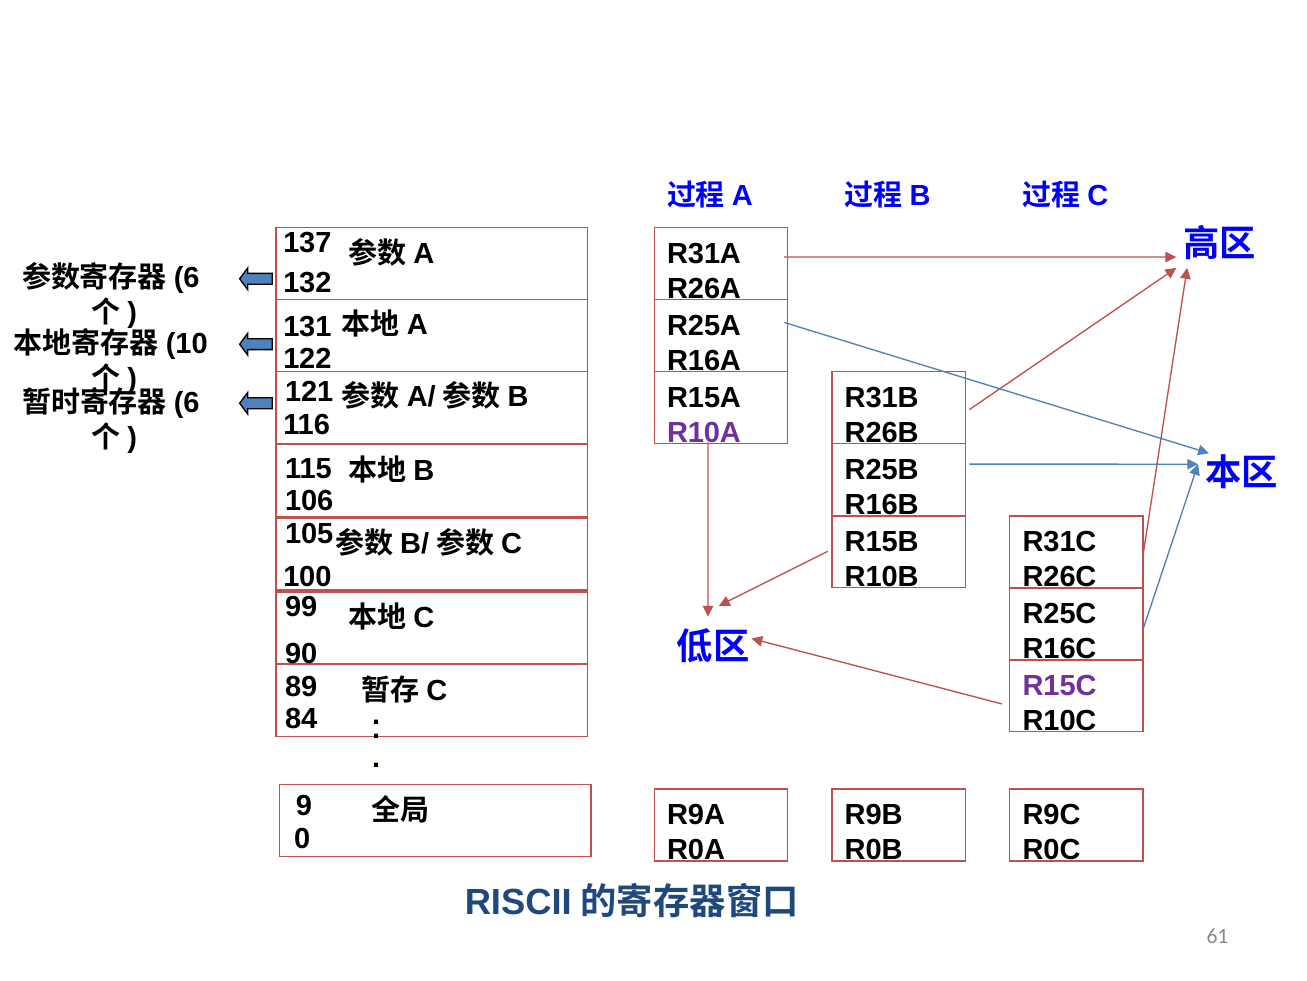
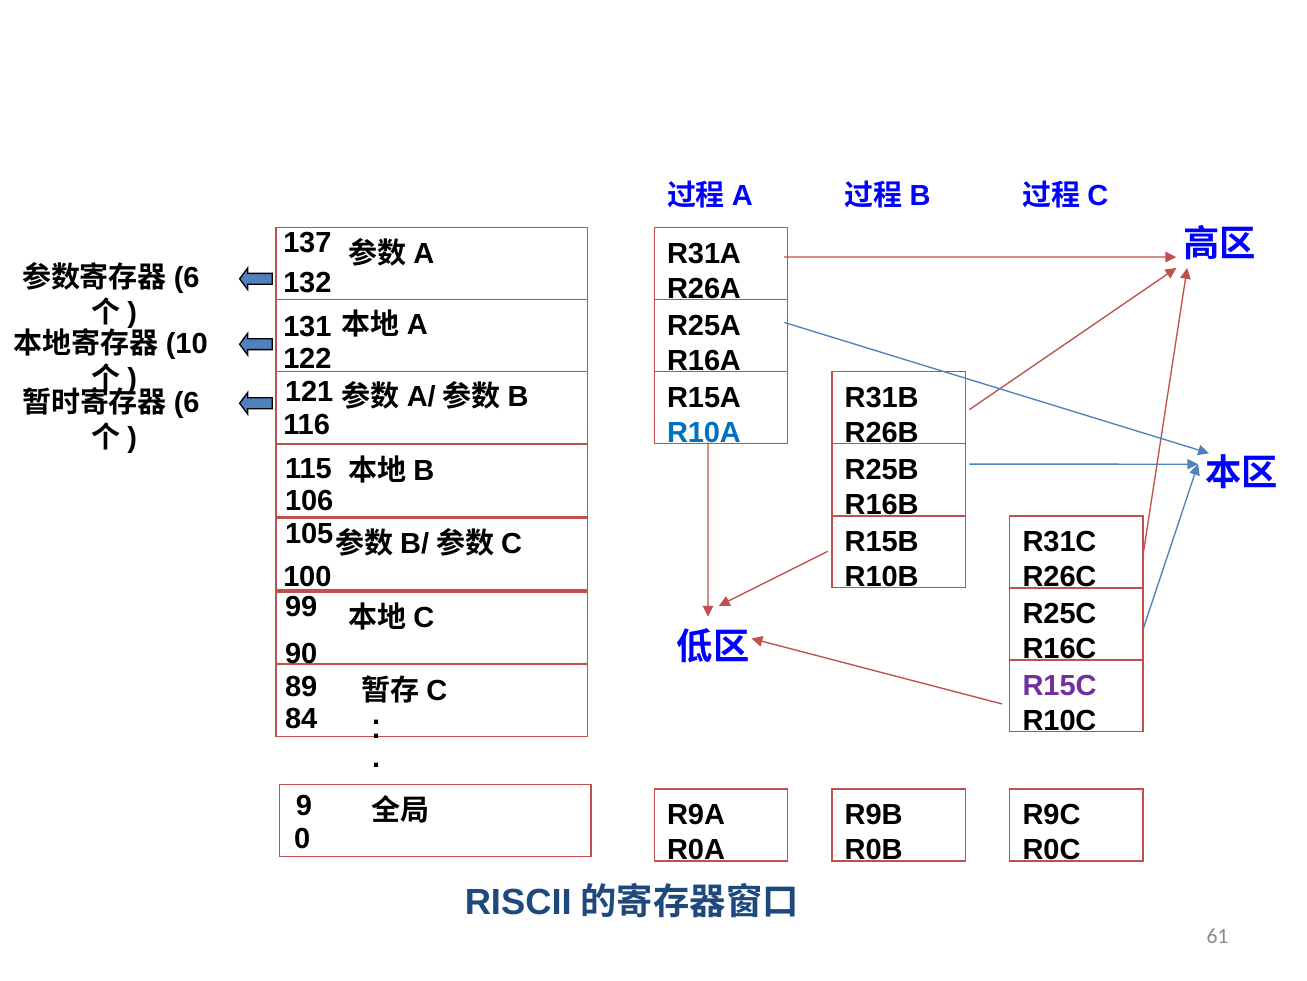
R10A colour: purple -> blue
